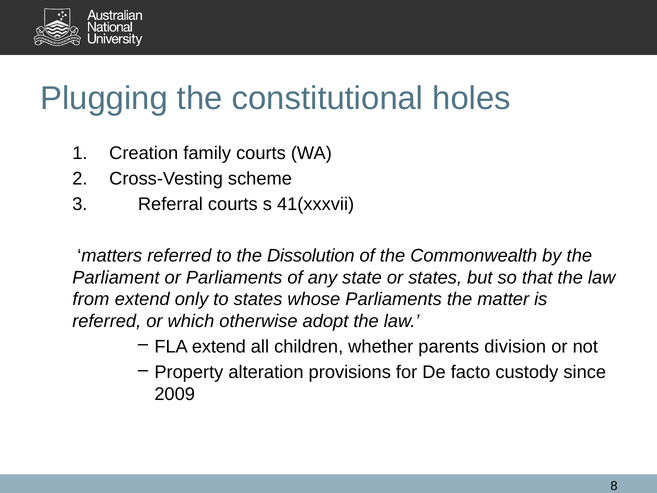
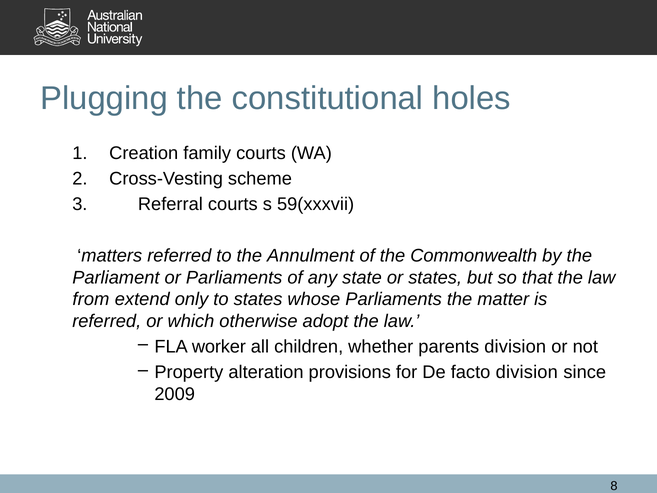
41(xxxvii: 41(xxxvii -> 59(xxxvii
Dissolution: Dissolution -> Annulment
FLA extend: extend -> worker
facto custody: custody -> division
